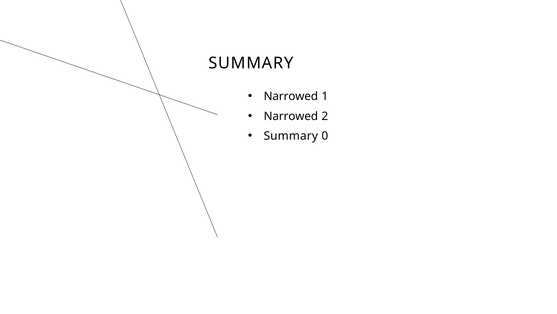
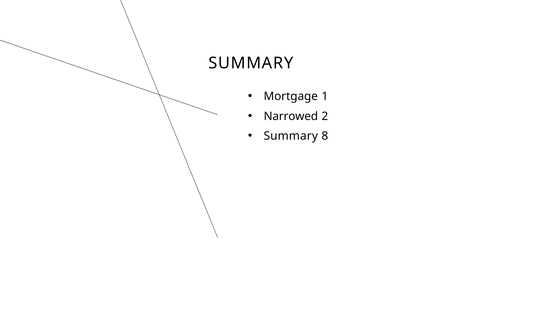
Narrowed at (291, 96): Narrowed -> Mortgage
0: 0 -> 8
